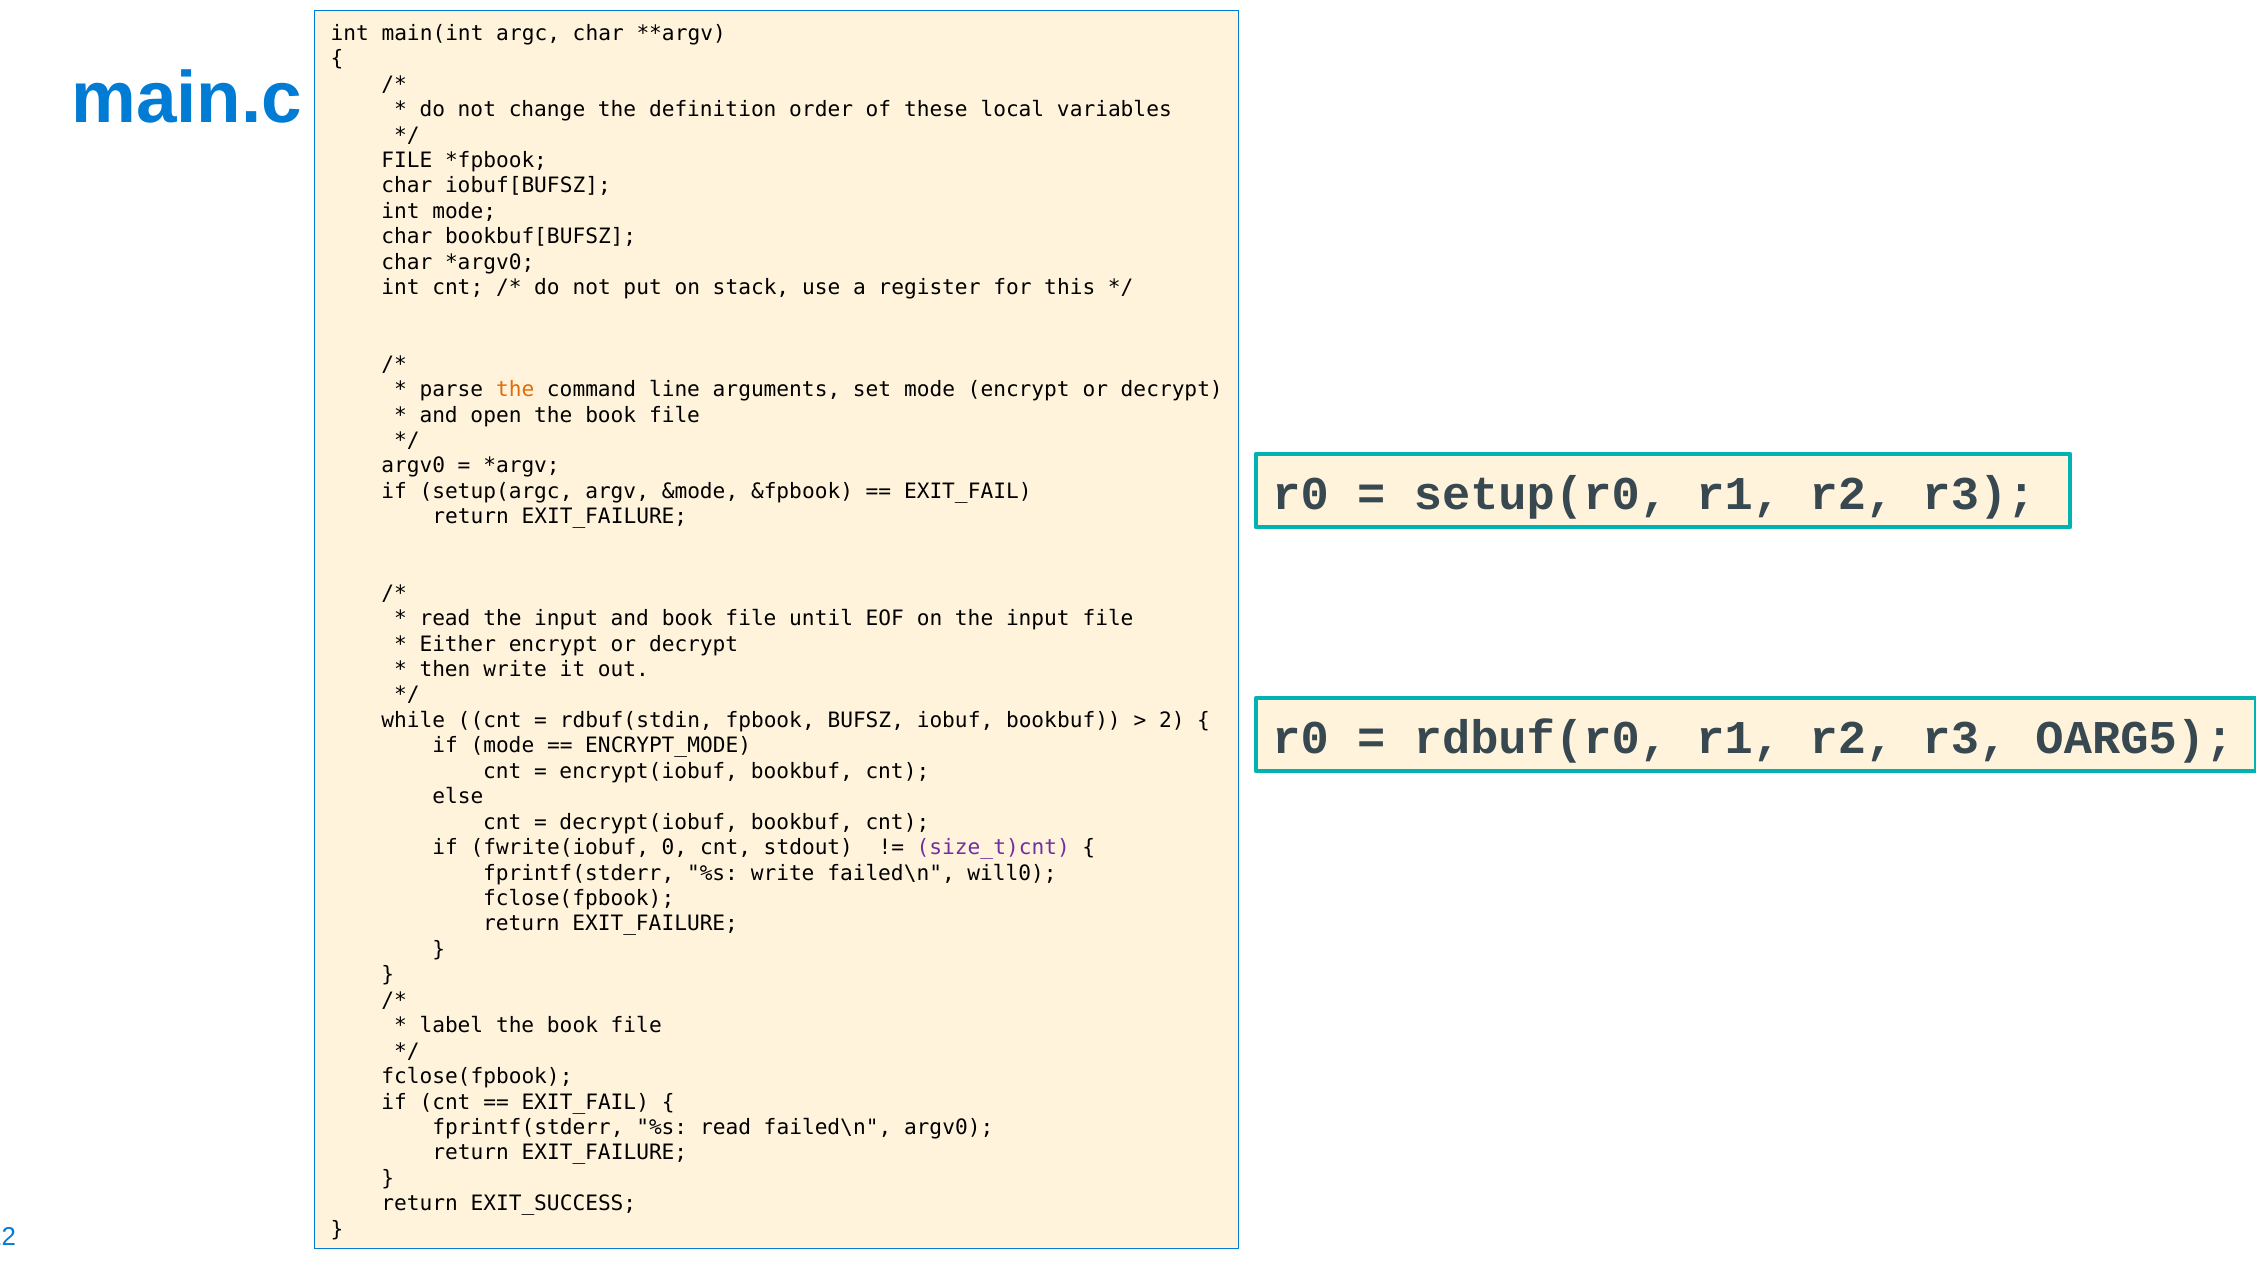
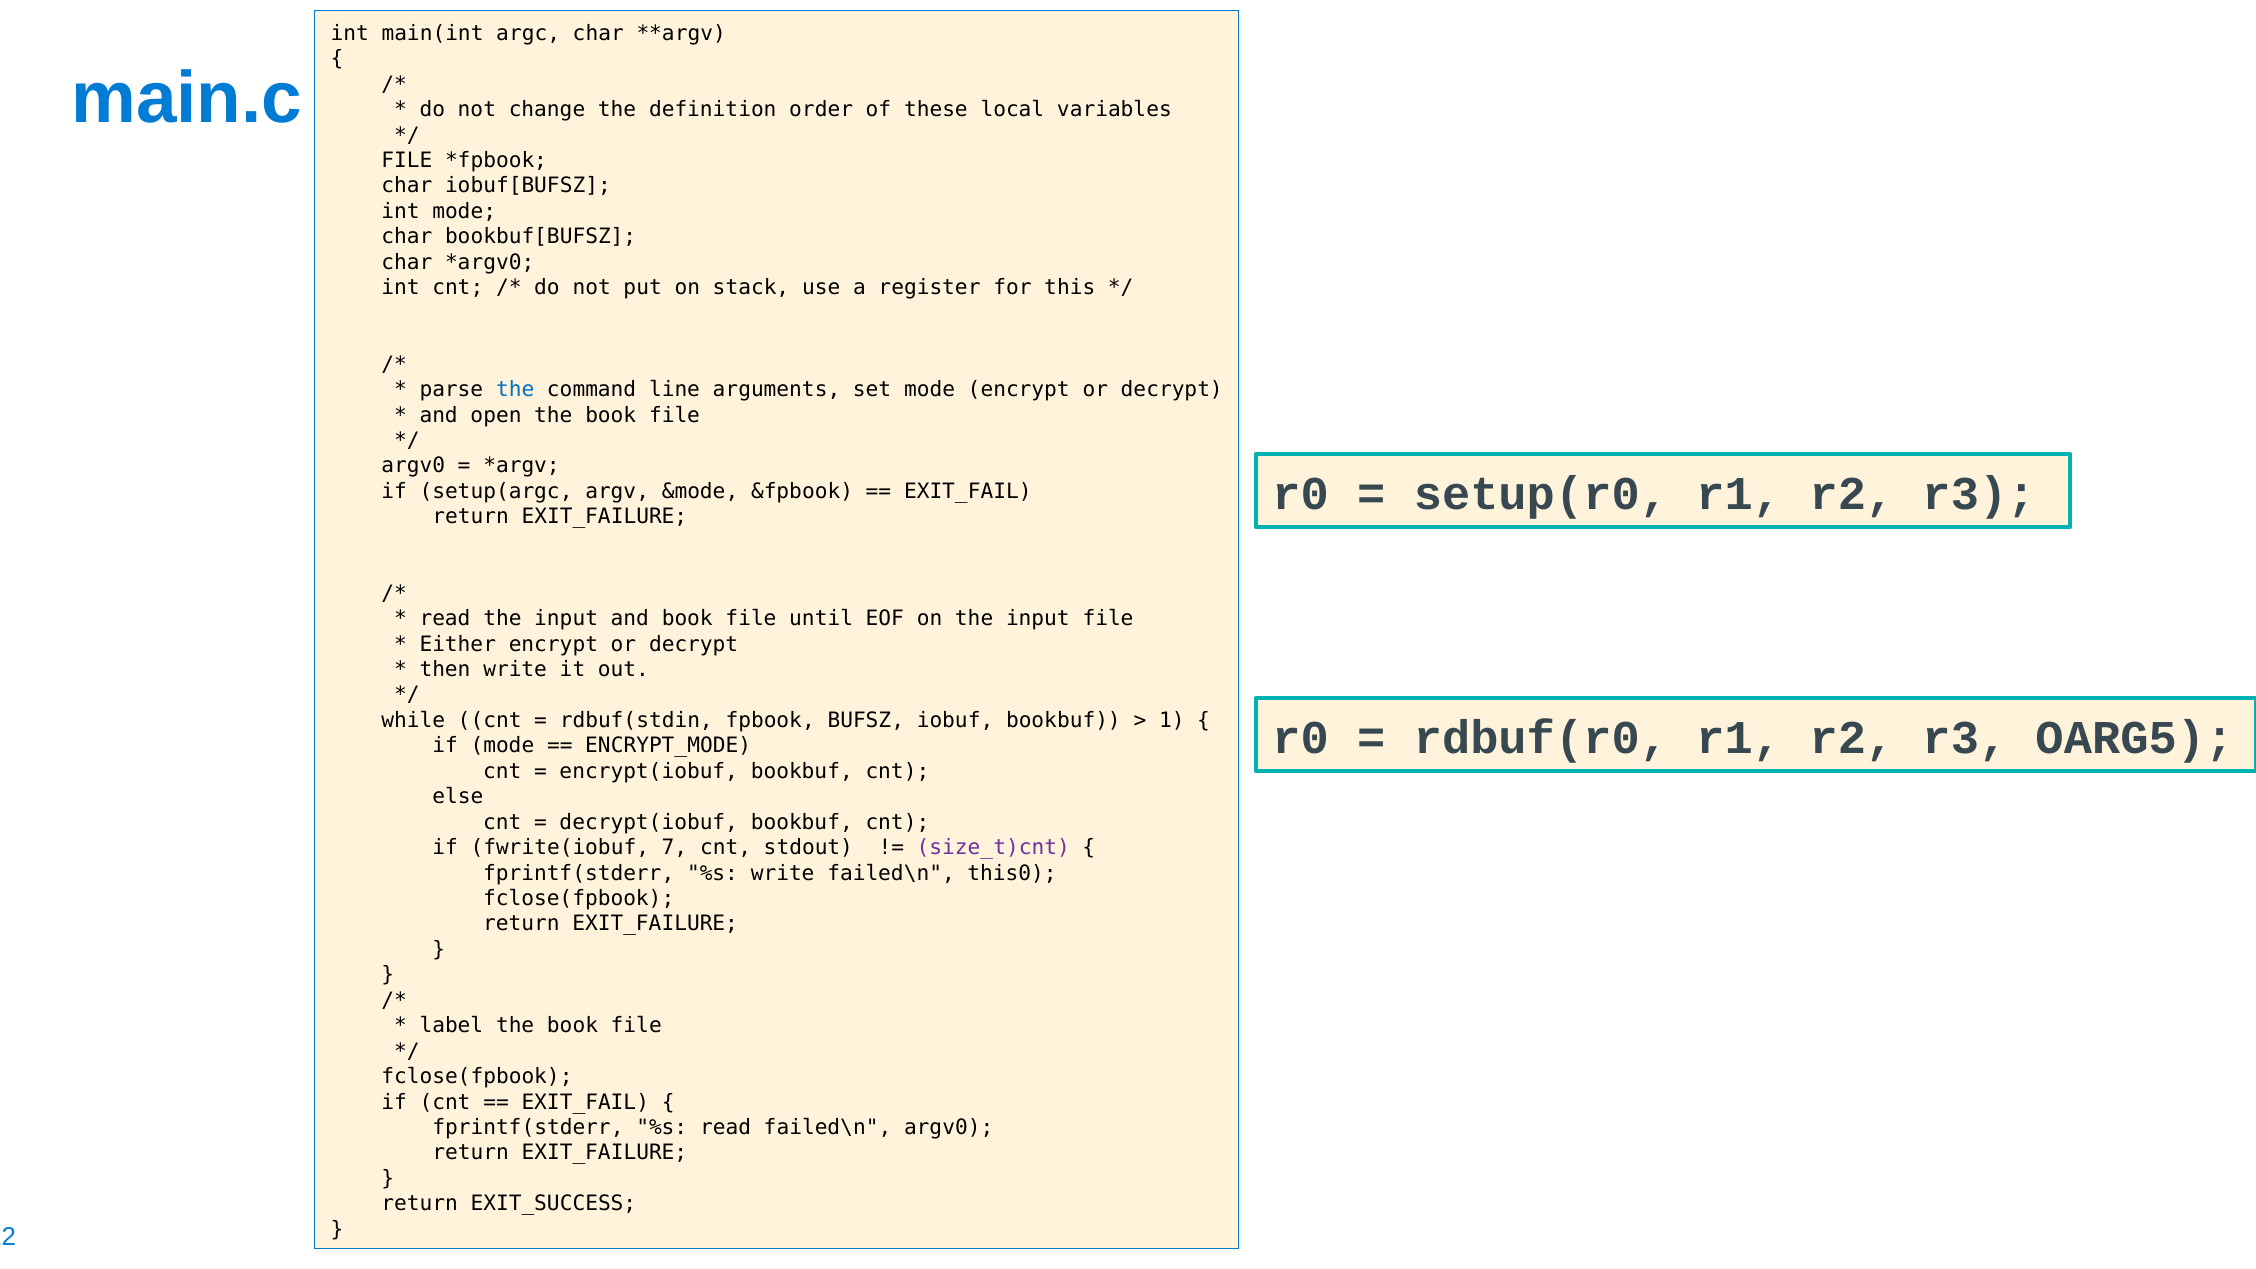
the at (515, 390) colour: orange -> blue
2: 2 -> 1
0: 0 -> 7
will0: will0 -> this0
